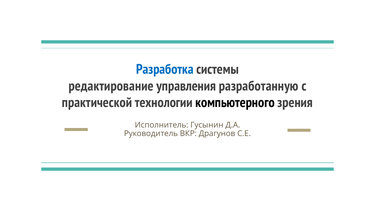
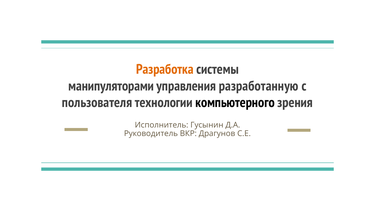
Разработка colour: blue -> orange
редактирование: редактирование -> манипуляторами
практической: практической -> пользователя
